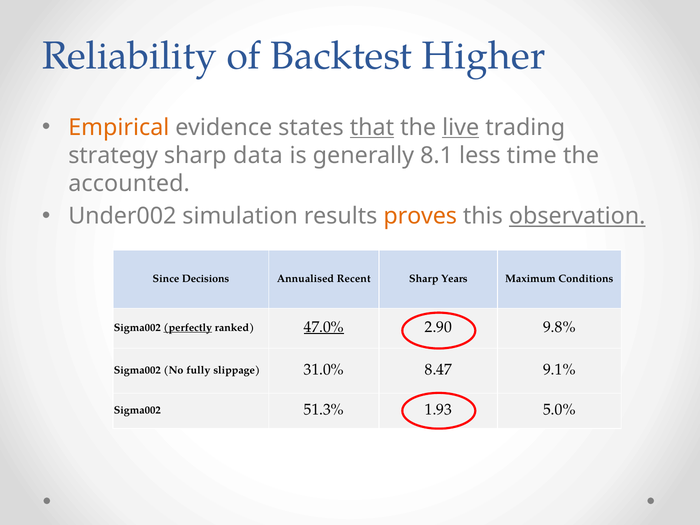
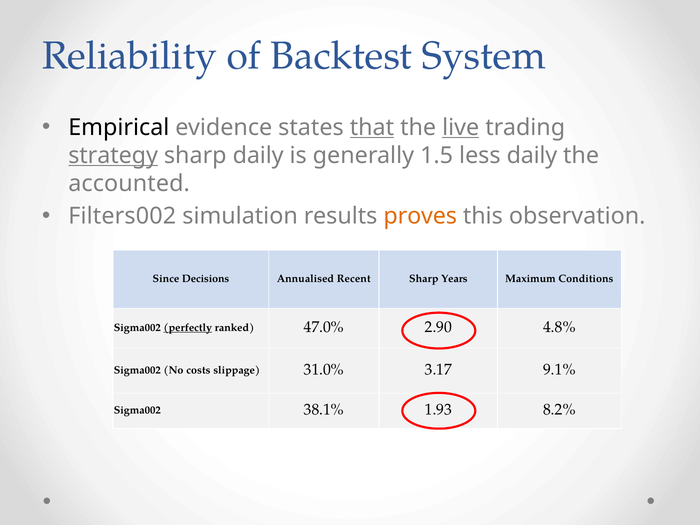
Higher: Higher -> System
Empirical colour: orange -> black
strategy underline: none -> present
sharp data: data -> daily
8.1: 8.1 -> 1.5
less time: time -> daily
Under002: Under002 -> Filters002
observation underline: present -> none
47.0% underline: present -> none
9.8%: 9.8% -> 4.8%
fully: fully -> costs
8.47: 8.47 -> 3.17
51.3%: 51.3% -> 38.1%
5.0%: 5.0% -> 8.2%
